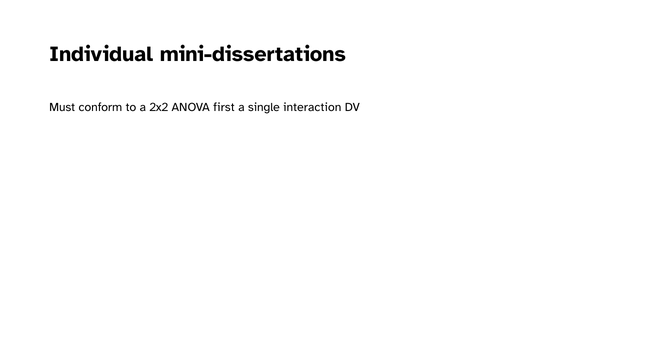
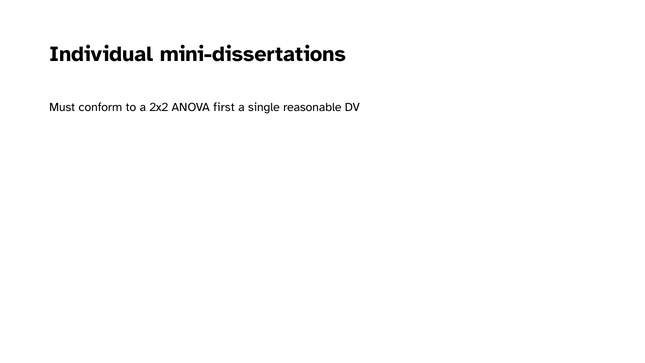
interaction: interaction -> reasonable
